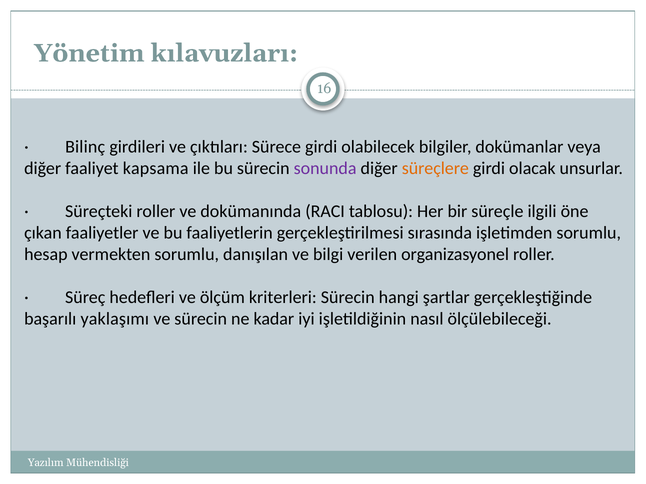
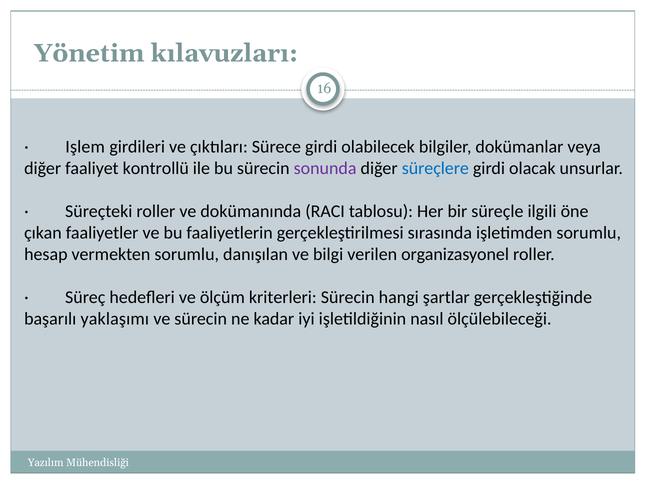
Bilinç: Bilinç -> Işlem
kapsama: kapsama -> kontrollü
süreçlere colour: orange -> blue
